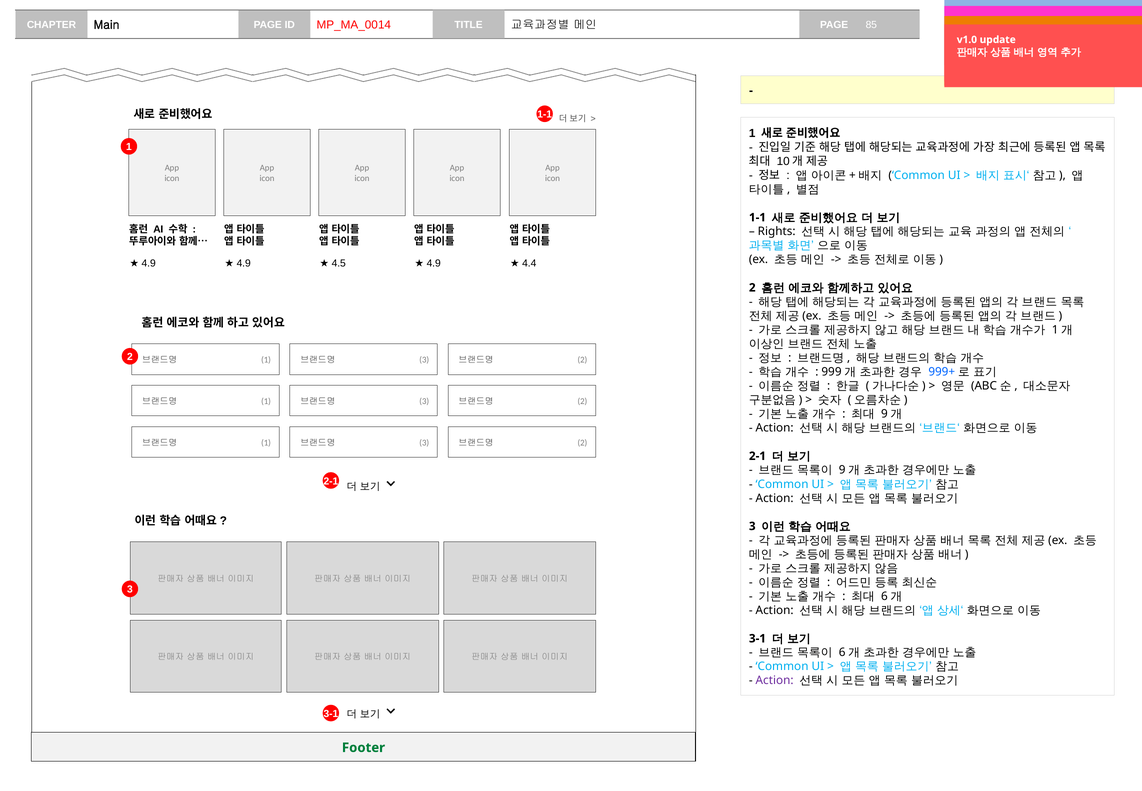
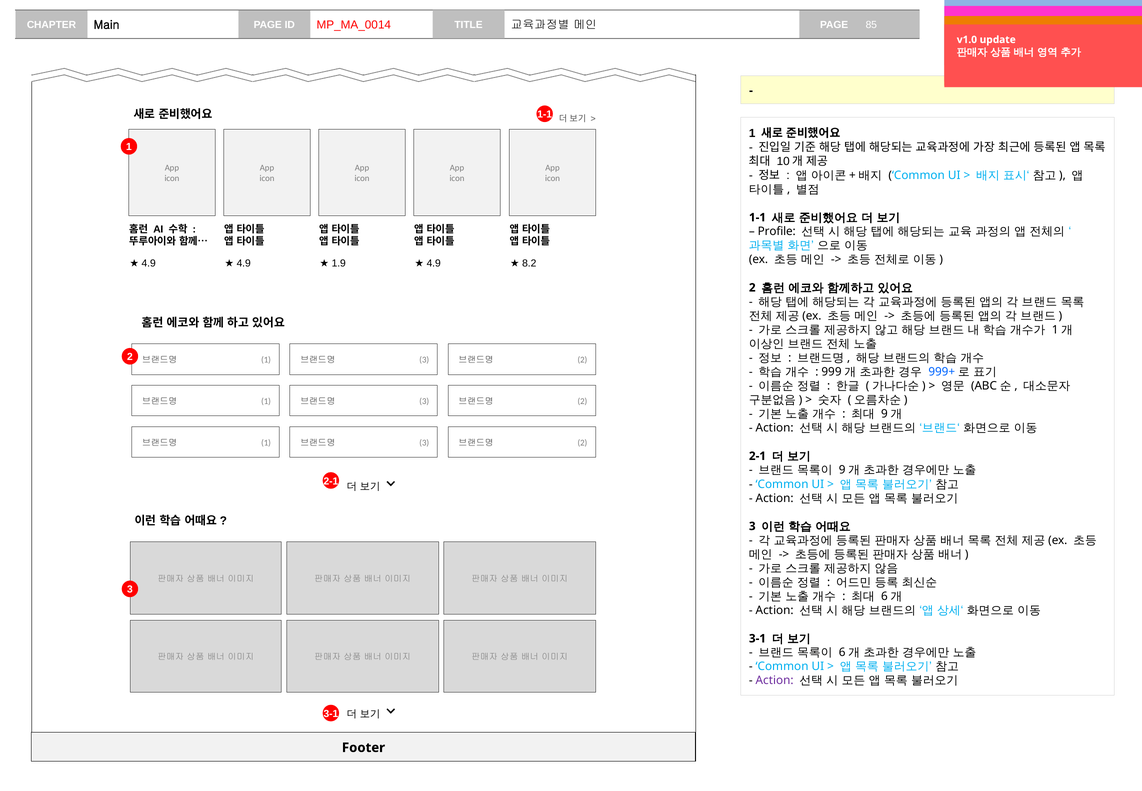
Rights: Rights -> Profile
4.5: 4.5 -> 1.9
4.4: 4.4 -> 8.2
Footer colour: green -> black
